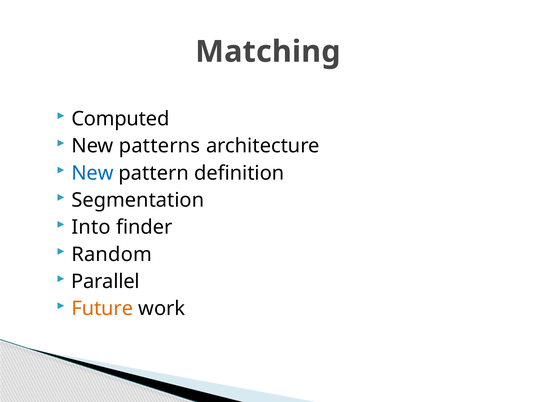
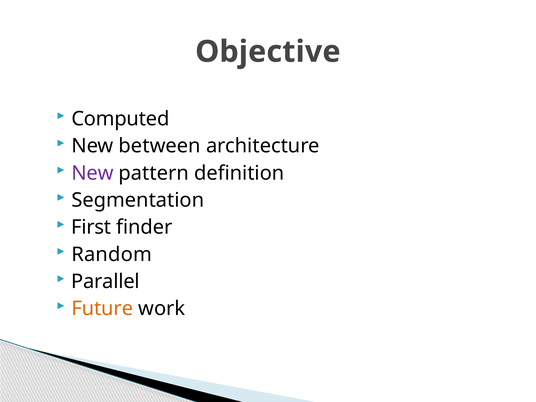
Matching: Matching -> Objective
patterns: patterns -> between
New at (92, 173) colour: blue -> purple
Into: Into -> First
